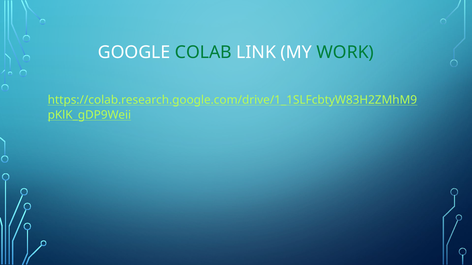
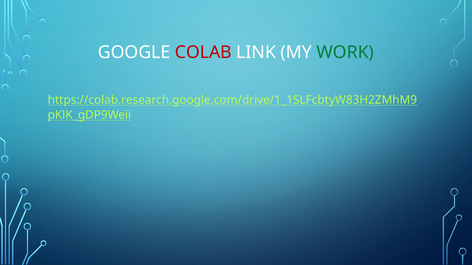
COLAB colour: green -> red
